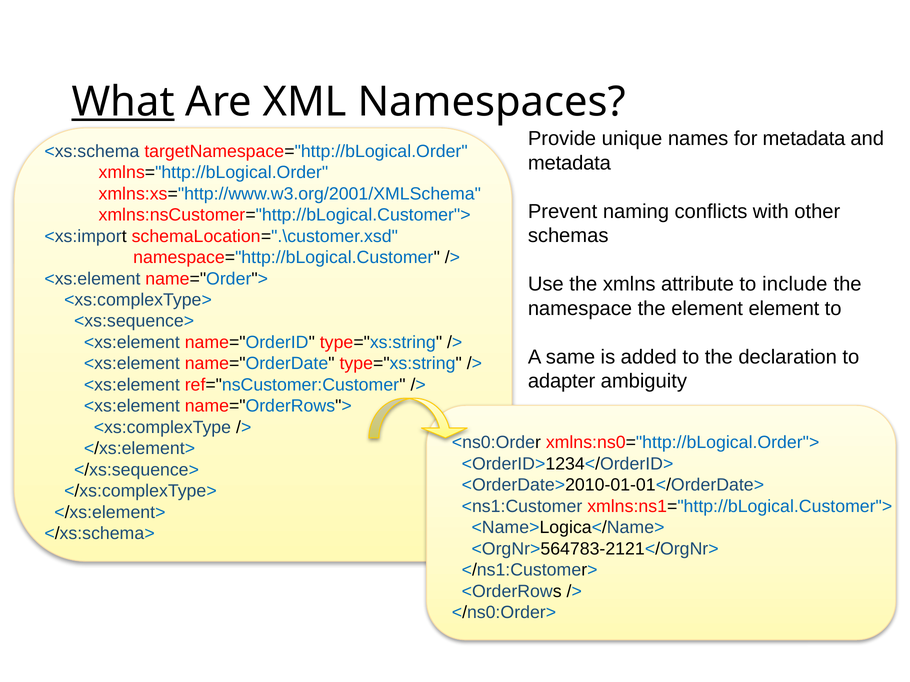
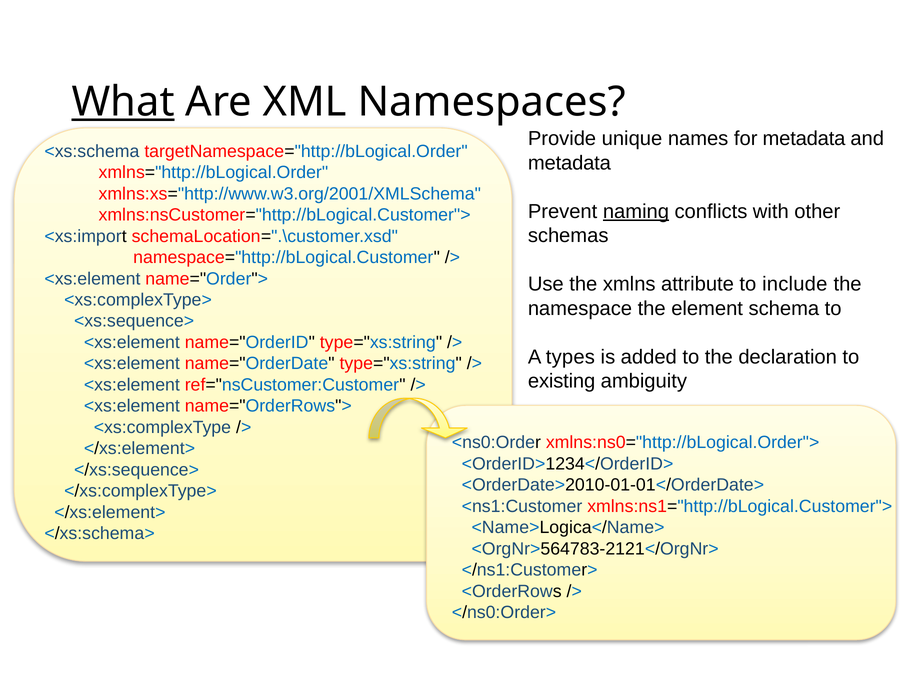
naming underline: none -> present
element element: element -> schema
same: same -> types
adapter: adapter -> existing
